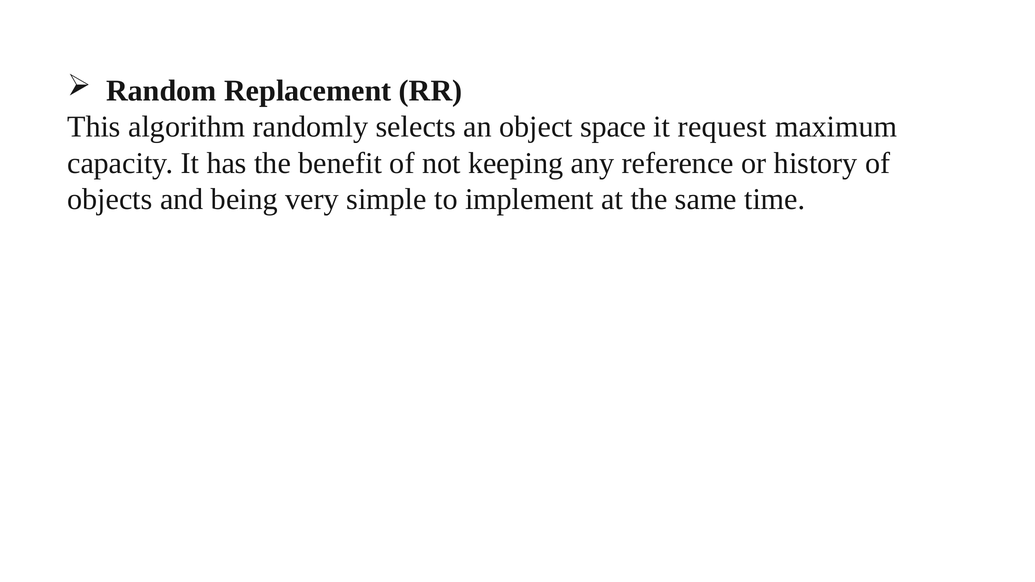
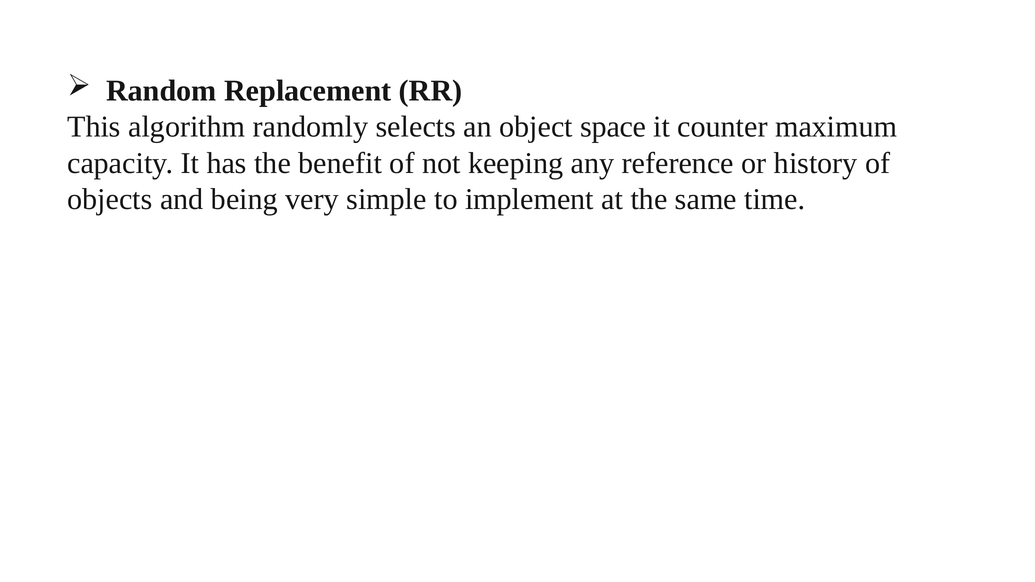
request: request -> counter
